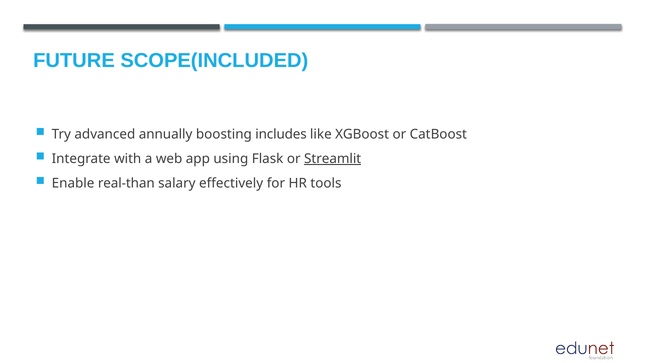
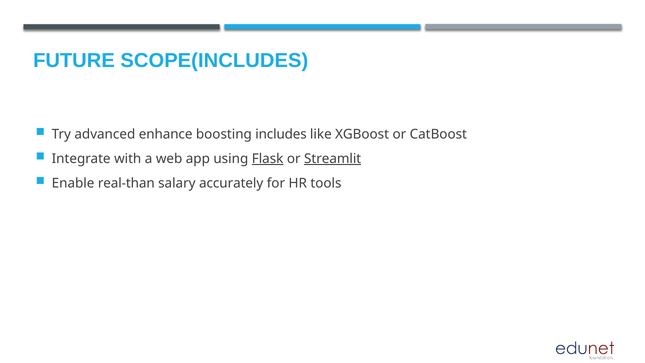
SCOPE(INCLUDED: SCOPE(INCLUDED -> SCOPE(INCLUDES
annually: annually -> enhance
Flask underline: none -> present
effectively: effectively -> accurately
